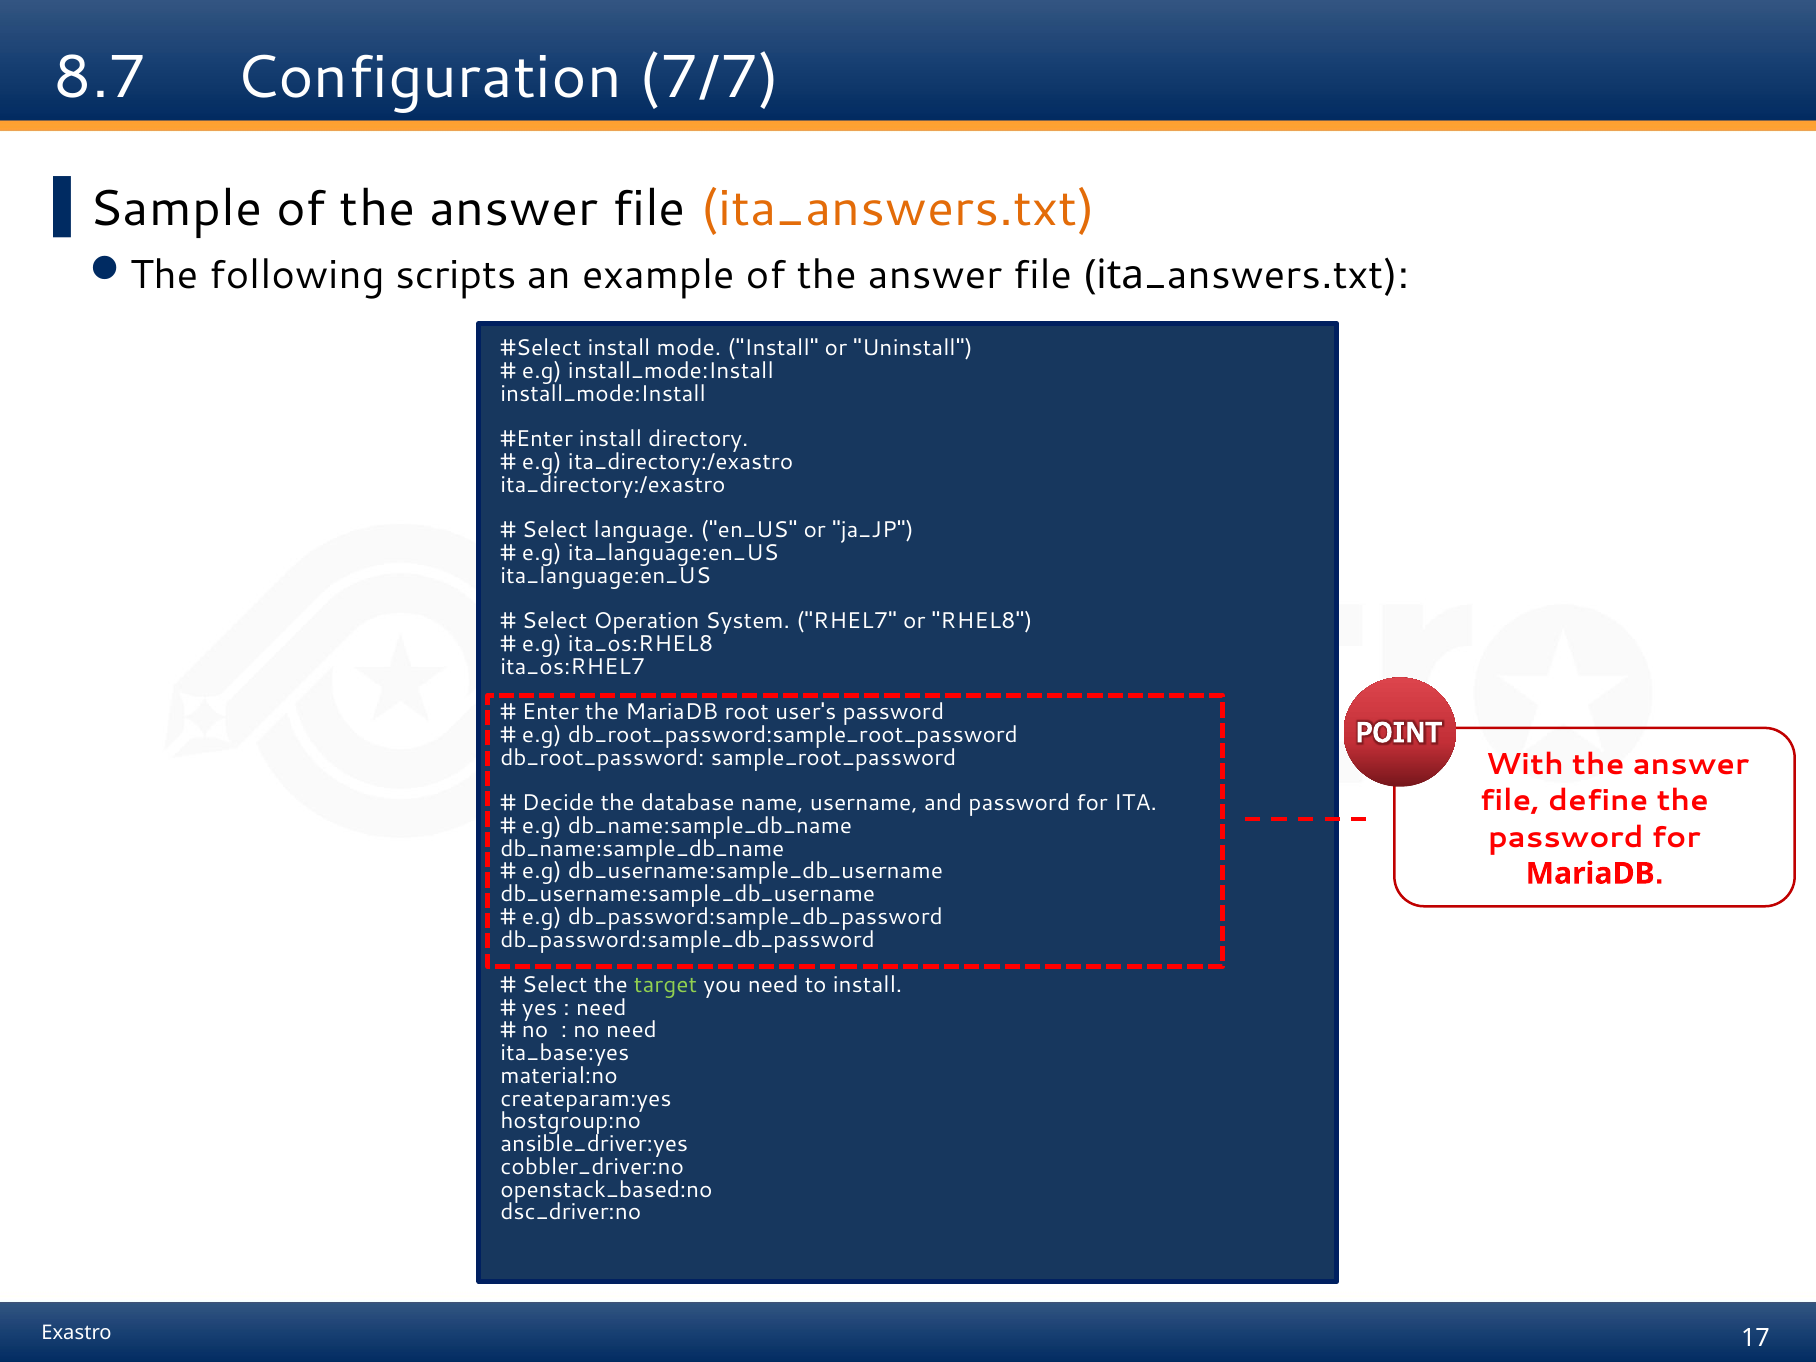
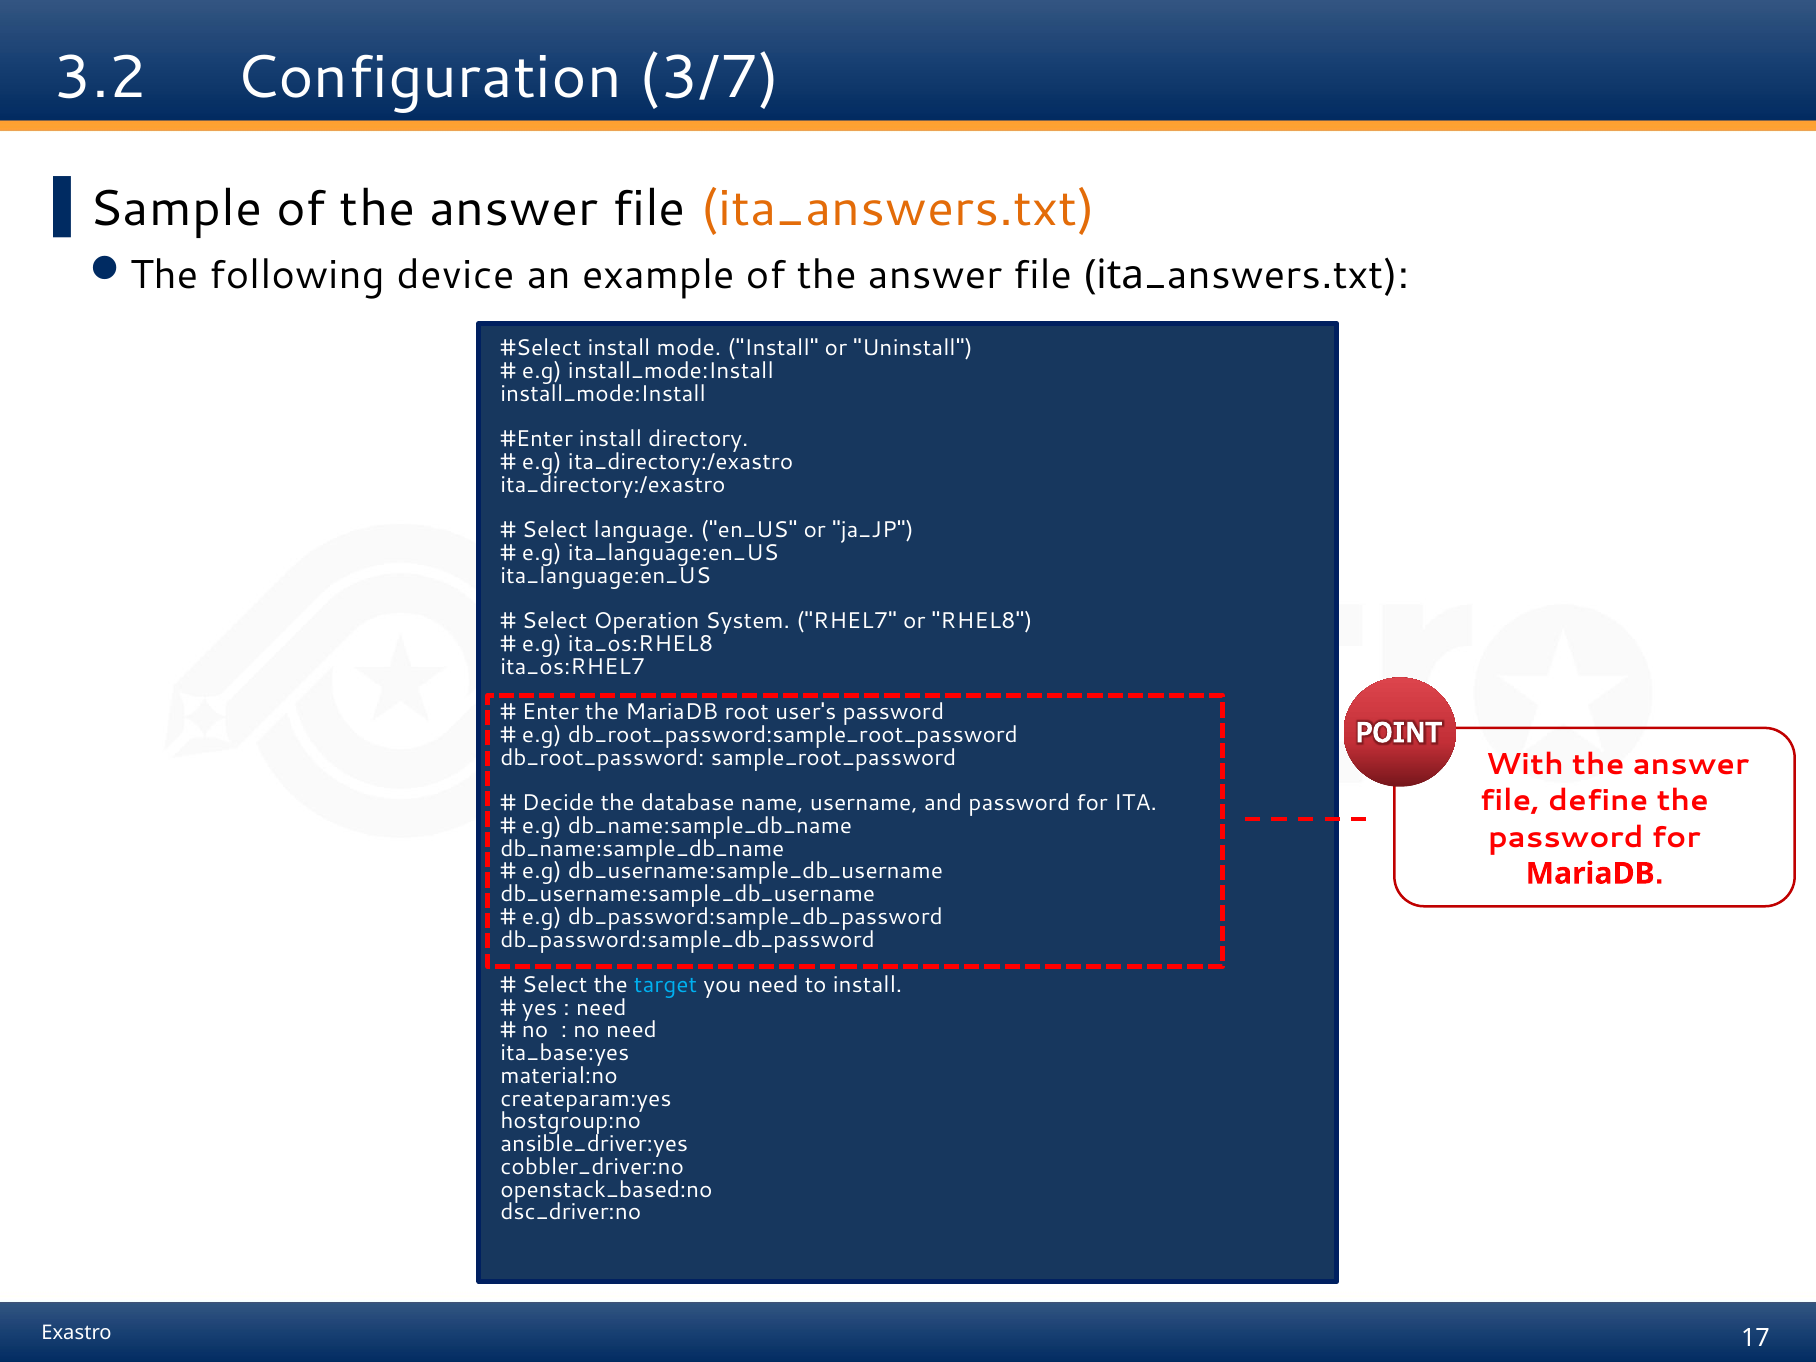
8.7: 8.7 -> 3.2
7/7: 7/7 -> 3/7
scripts: scripts -> device
target colour: light green -> light blue
